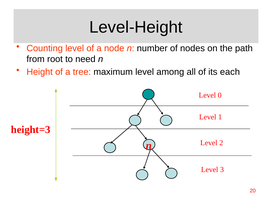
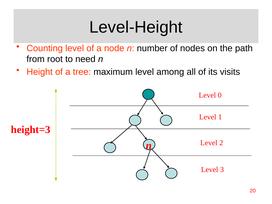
each: each -> visits
